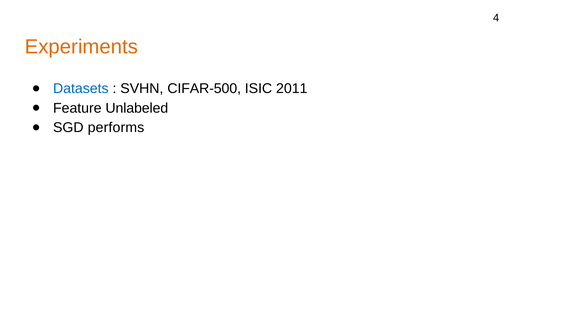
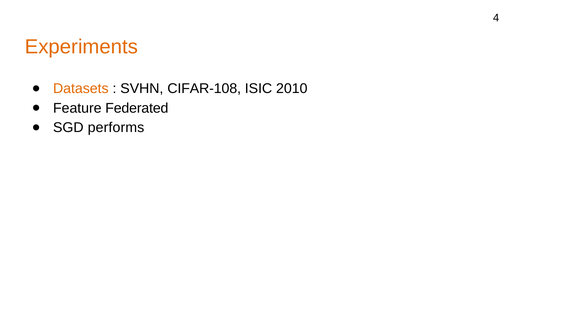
Datasets colour: blue -> orange
CIFAR-500: CIFAR-500 -> CIFAR-108
2011: 2011 -> 2010
Unlabeled: Unlabeled -> Federated
